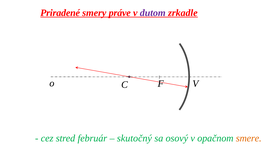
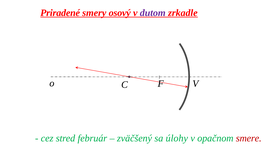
práve: práve -> osový
skutočný: skutočný -> zväčšený
osový: osový -> úlohy
smere colour: orange -> red
